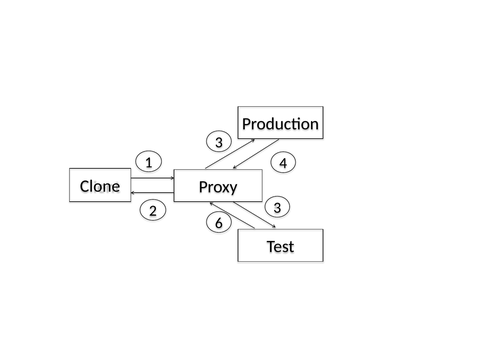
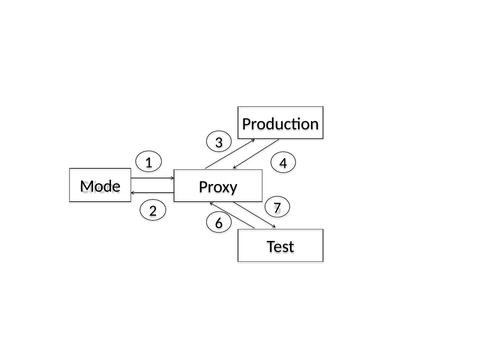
Clone: Clone -> Mode
2 3: 3 -> 7
